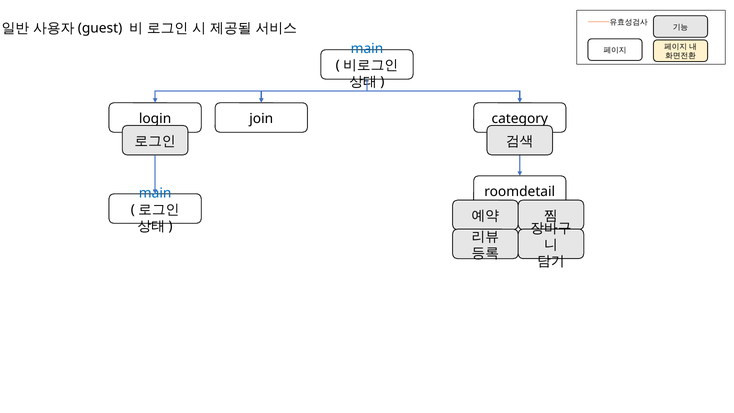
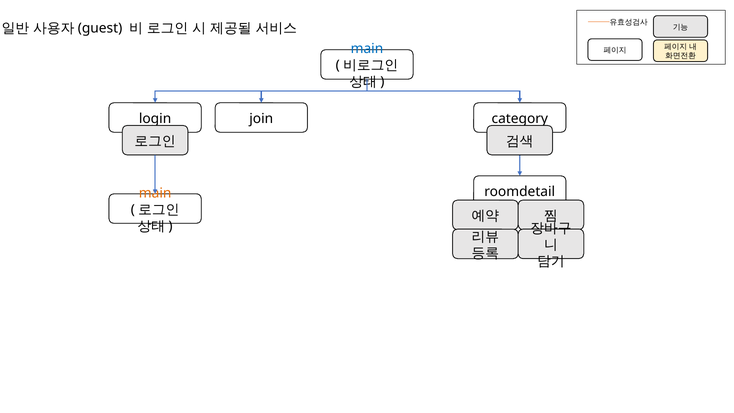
main at (155, 193) colour: blue -> orange
